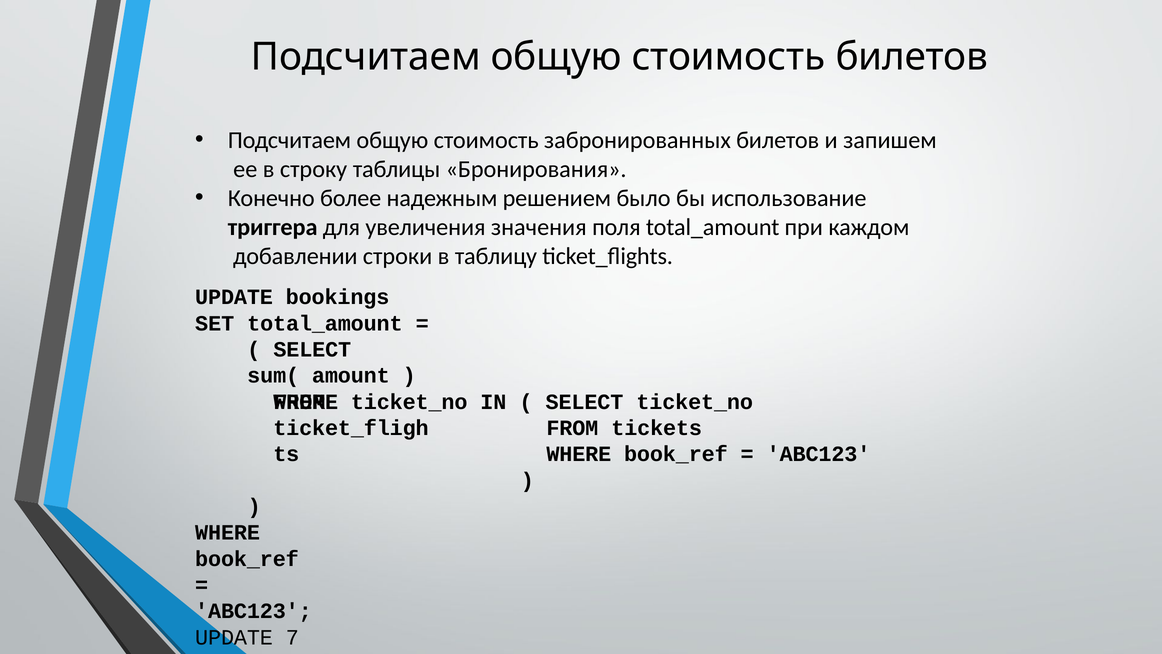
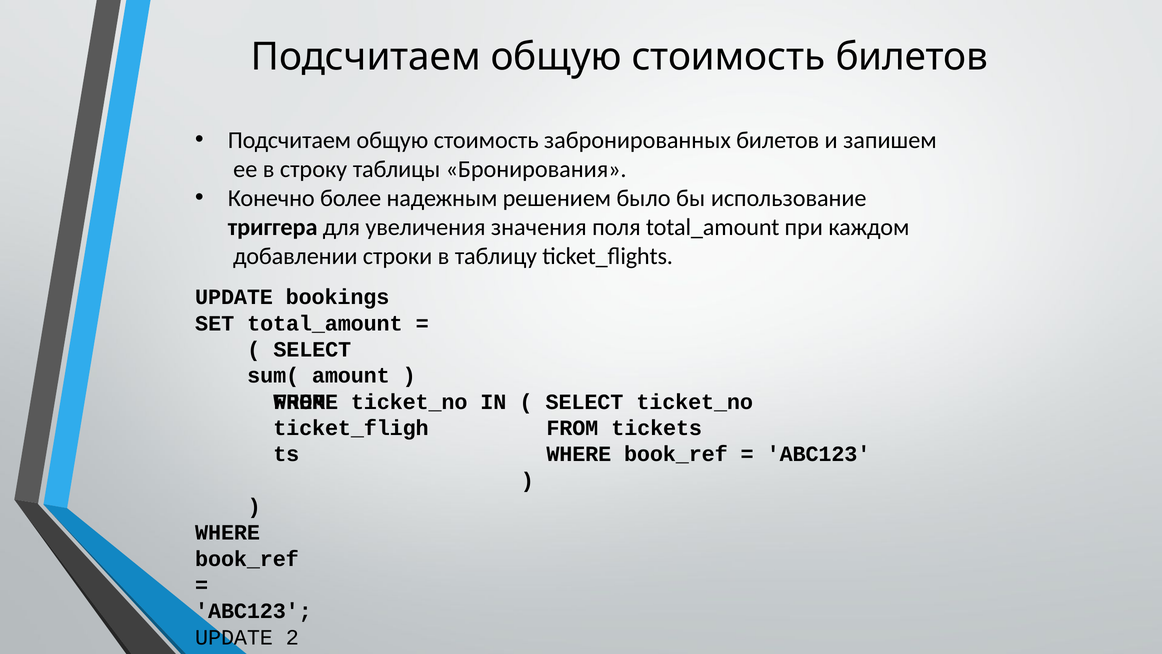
7: 7 -> 2
